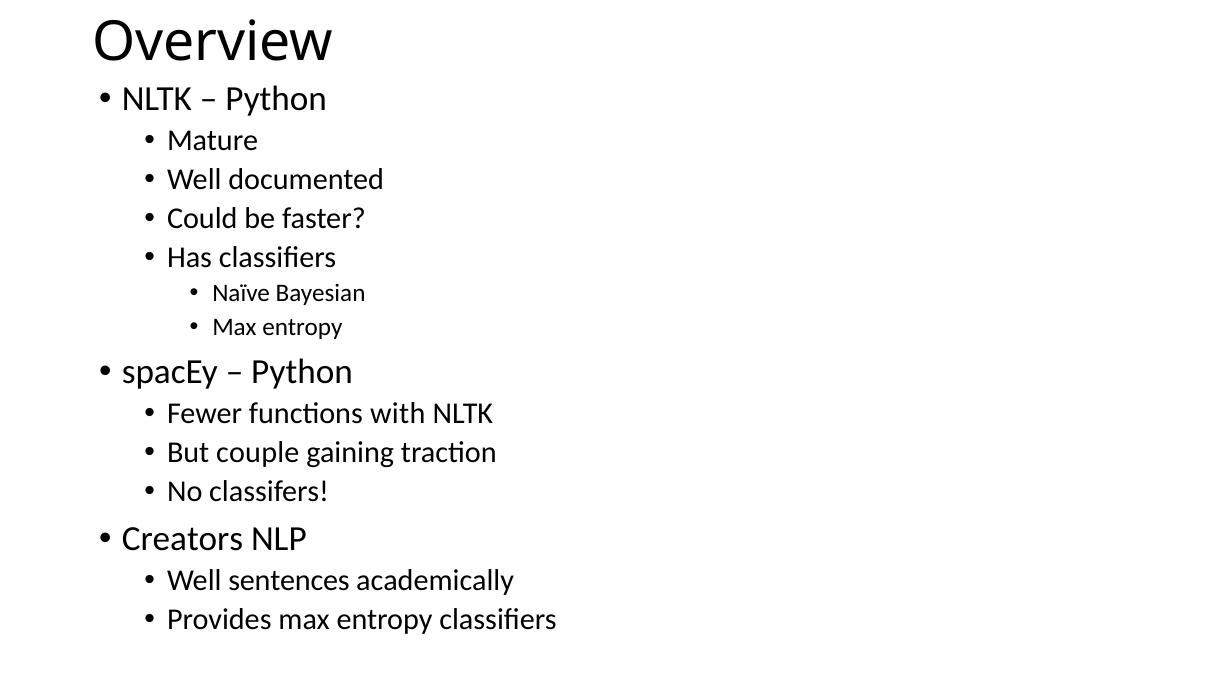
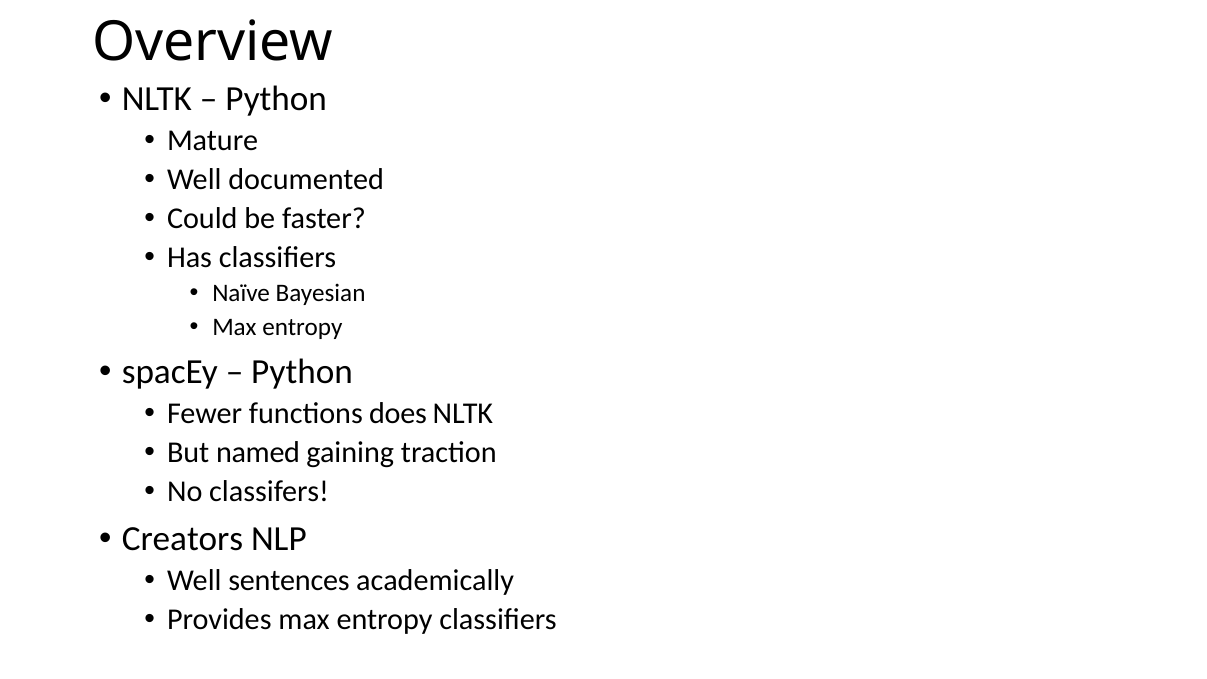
with: with -> does
couple: couple -> named
